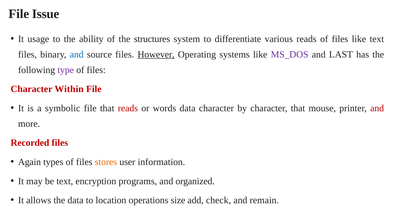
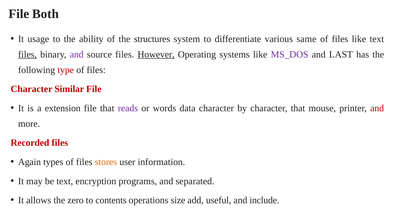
Issue: Issue -> Both
various reads: reads -> same
files at (27, 54) underline: none -> present
and at (77, 54) colour: blue -> purple
type colour: purple -> red
Within: Within -> Similar
symbolic: symbolic -> extension
reads at (128, 108) colour: red -> purple
organized: organized -> separated
the data: data -> zero
location: location -> contents
check: check -> useful
remain: remain -> include
